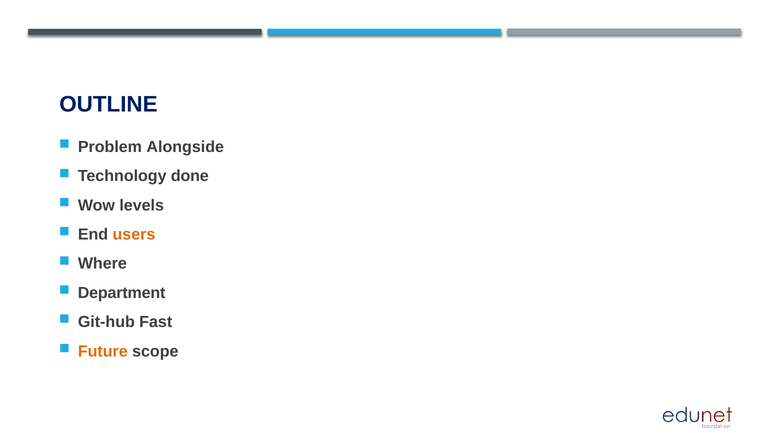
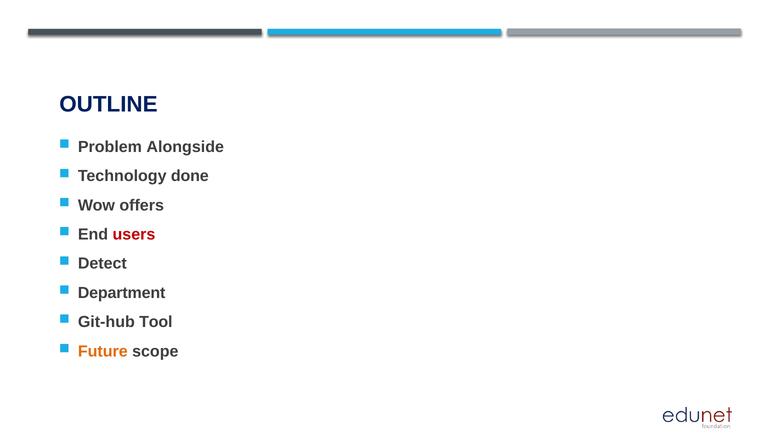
levels: levels -> offers
users colour: orange -> red
Where: Where -> Detect
Fast: Fast -> Tool
